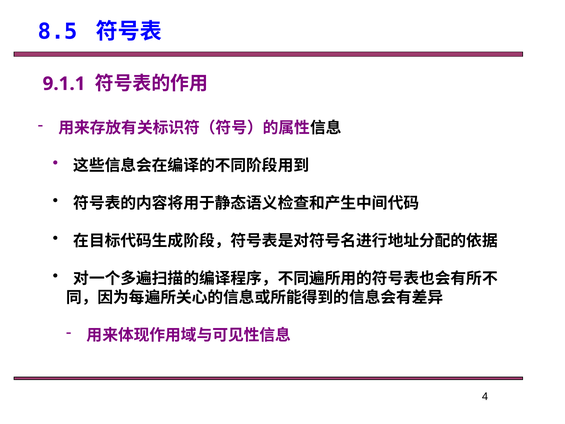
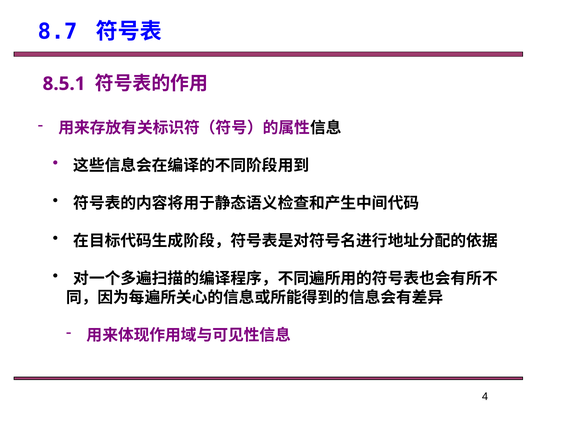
8.5: 8.5 -> 8.7
9.1.1: 9.1.1 -> 8.5.1
